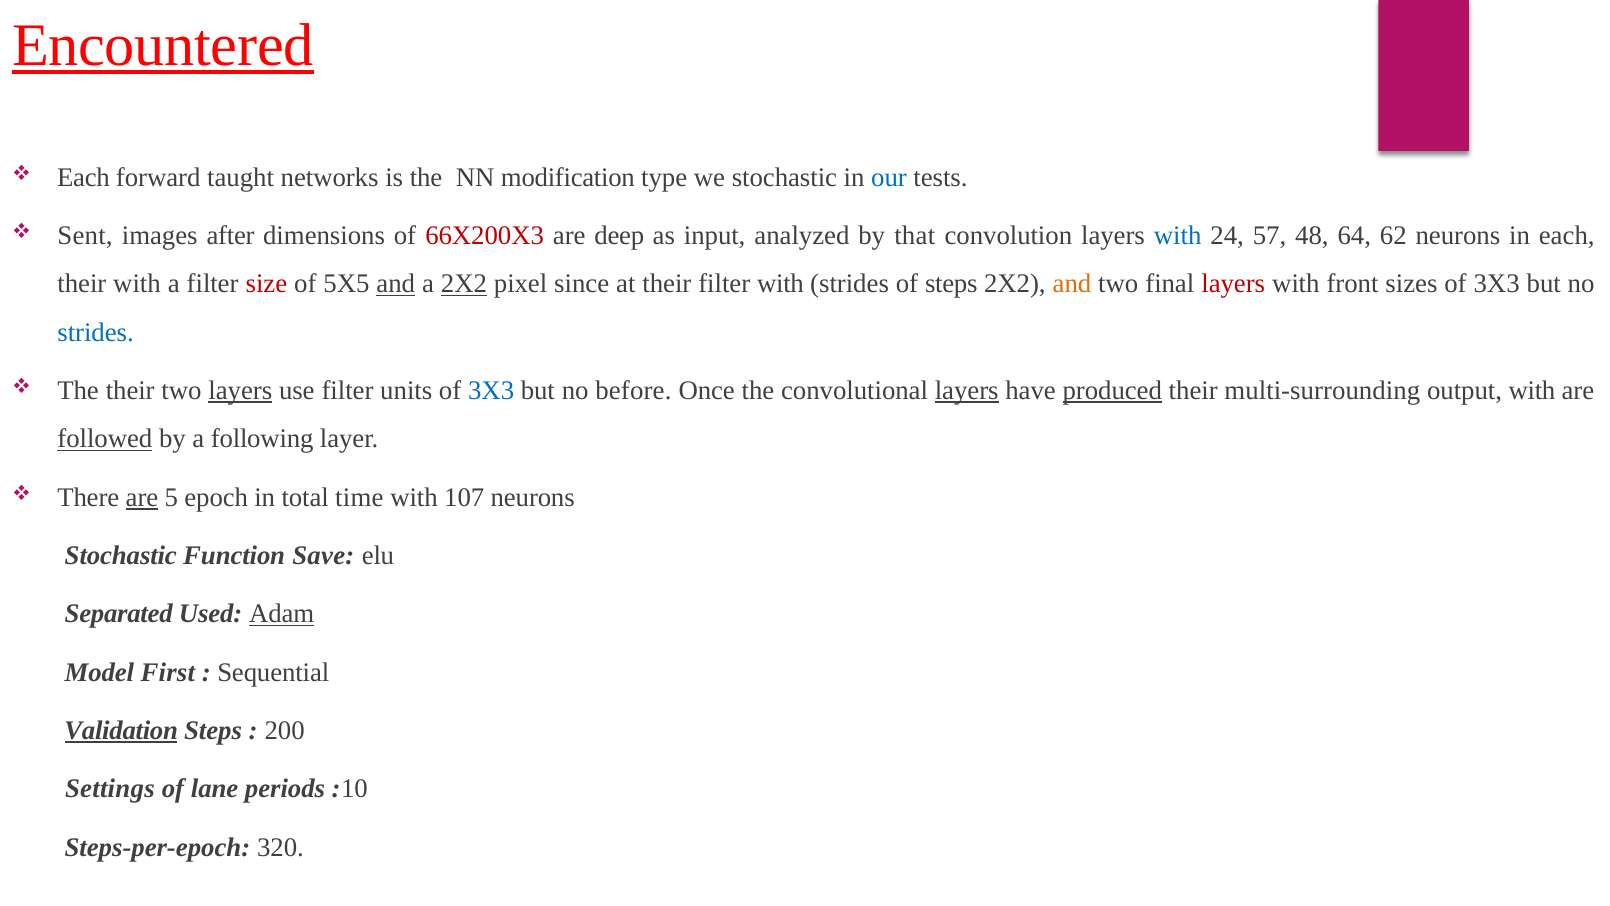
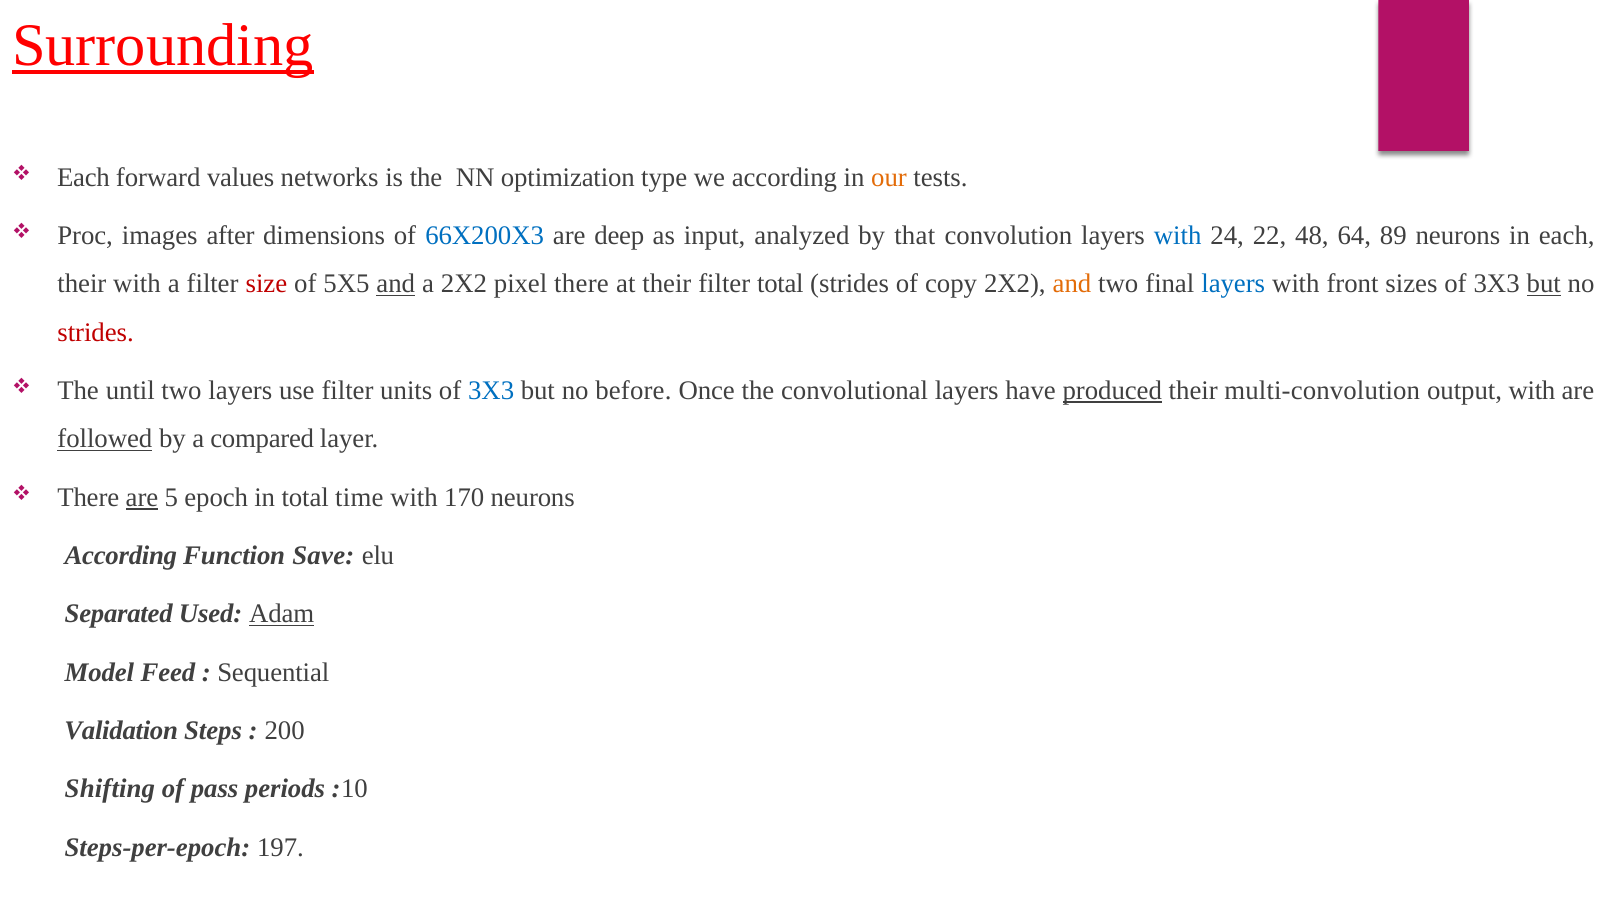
Encountered: Encountered -> Surrounding
taught: taught -> values
modification: modification -> optimization
we stochastic: stochastic -> according
our colour: blue -> orange
Sent: Sent -> Proc
66X200X3 colour: red -> blue
57: 57 -> 22
62: 62 -> 89
2X2 at (464, 284) underline: present -> none
pixel since: since -> there
filter with: with -> total
of steps: steps -> copy
layers at (1233, 284) colour: red -> blue
but at (1544, 284) underline: none -> present
strides at (96, 332) colour: blue -> red
The their: their -> until
layers at (240, 390) underline: present -> none
layers at (967, 390) underline: present -> none
multi-surrounding: multi-surrounding -> multi-convolution
following: following -> compared
107: 107 -> 170
Stochastic at (121, 555): Stochastic -> According
First: First -> Feed
Validation underline: present -> none
Settings: Settings -> Shifting
lane: lane -> pass
320: 320 -> 197
